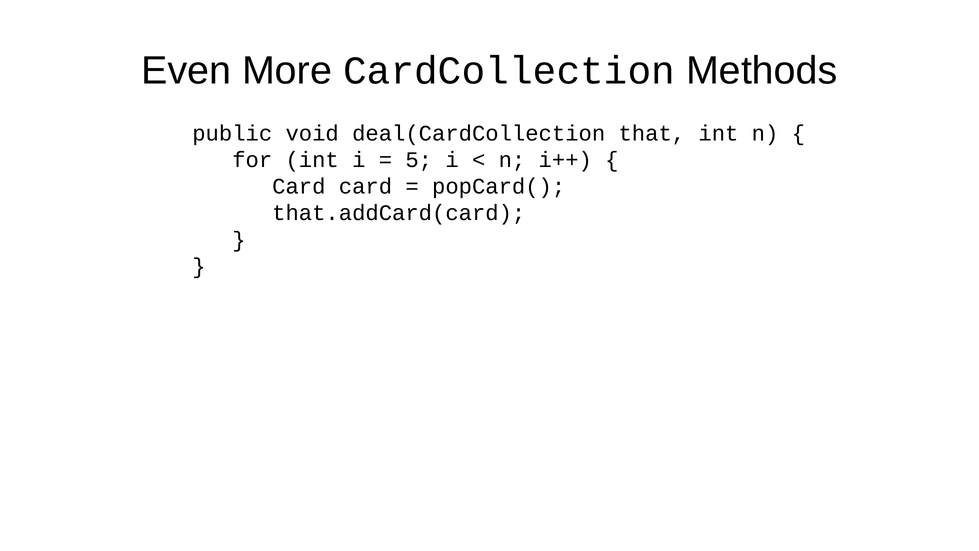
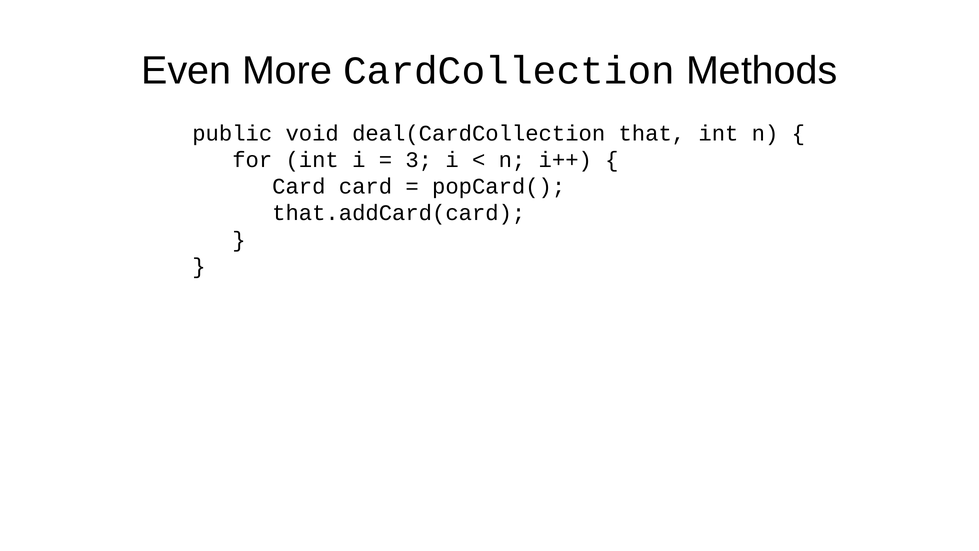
5: 5 -> 3
